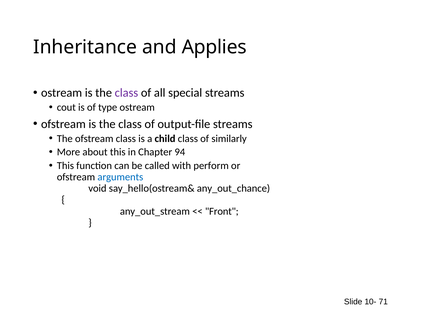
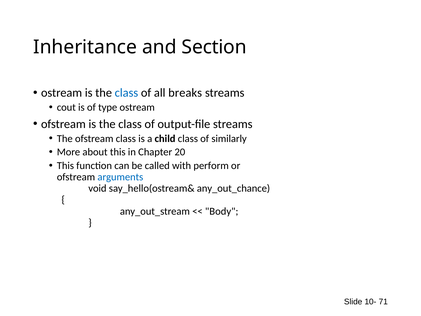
Applies: Applies -> Section
class at (126, 93) colour: purple -> blue
special: special -> breaks
94: 94 -> 20
Front: Front -> Body
